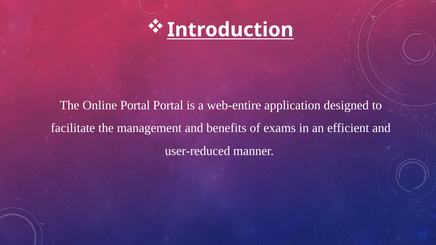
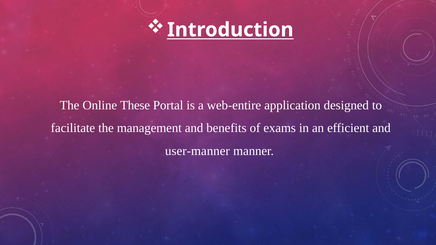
Online Portal: Portal -> These
user-reduced: user-reduced -> user-manner
